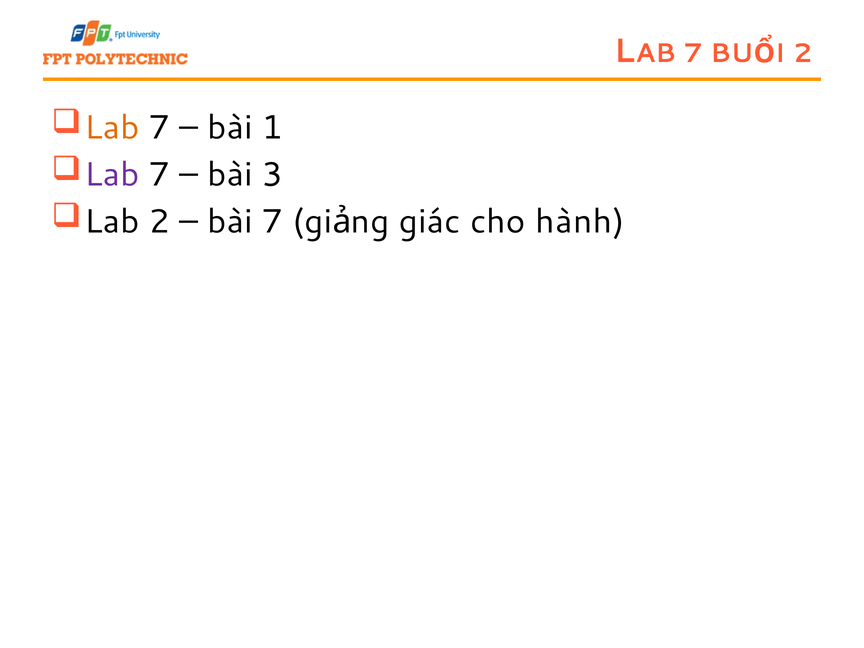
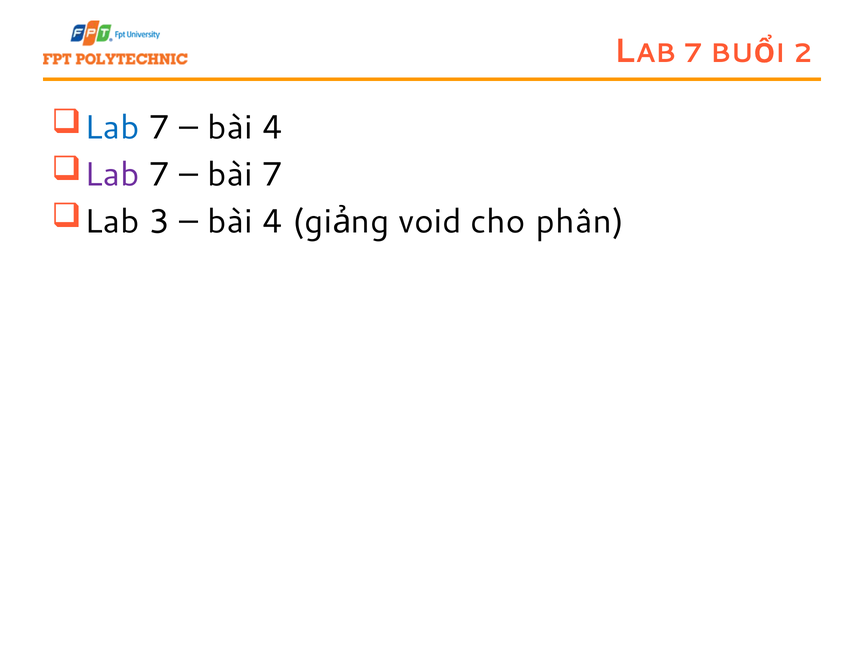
Lab at (112, 128) colour: orange -> blue
1 at (272, 128): 1 -> 4
bài 3: 3 -> 7
Lab 2: 2 -> 3
7 at (272, 222): 7 -> 4
giác: giác -> void
hành: hành -> phân
